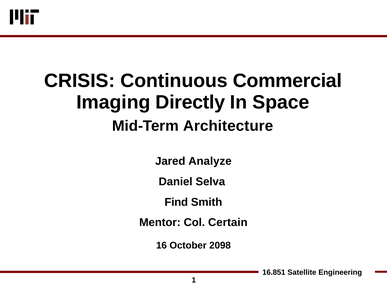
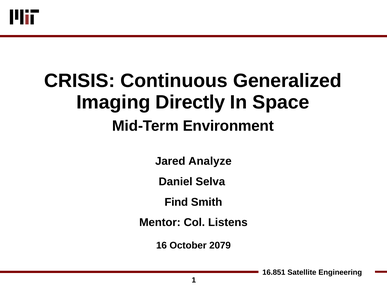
Commercial: Commercial -> Generalized
Architecture: Architecture -> Environment
Certain: Certain -> Listens
2098: 2098 -> 2079
